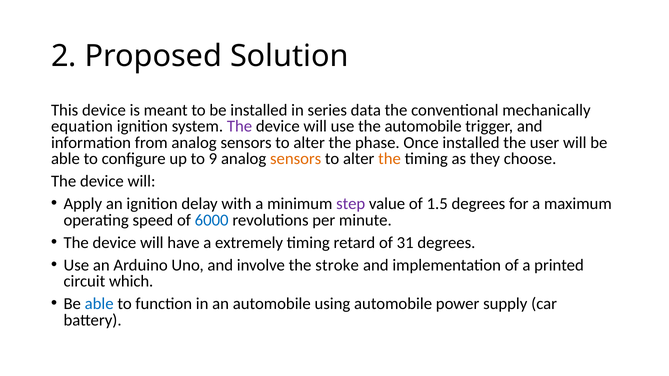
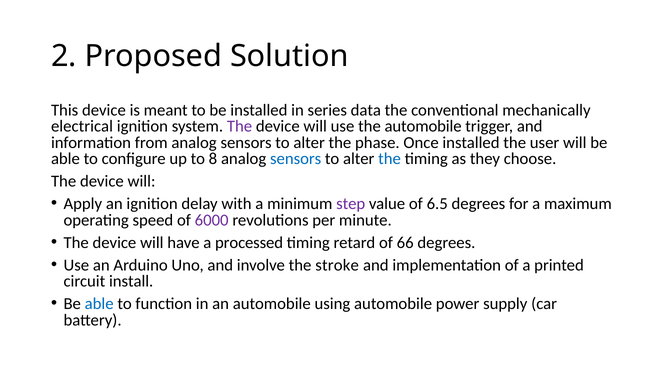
equation: equation -> electrical
9: 9 -> 8
sensors at (296, 159) colour: orange -> blue
the at (390, 159) colour: orange -> blue
1.5: 1.5 -> 6.5
6000 colour: blue -> purple
extremely: extremely -> processed
31: 31 -> 66
which: which -> install
